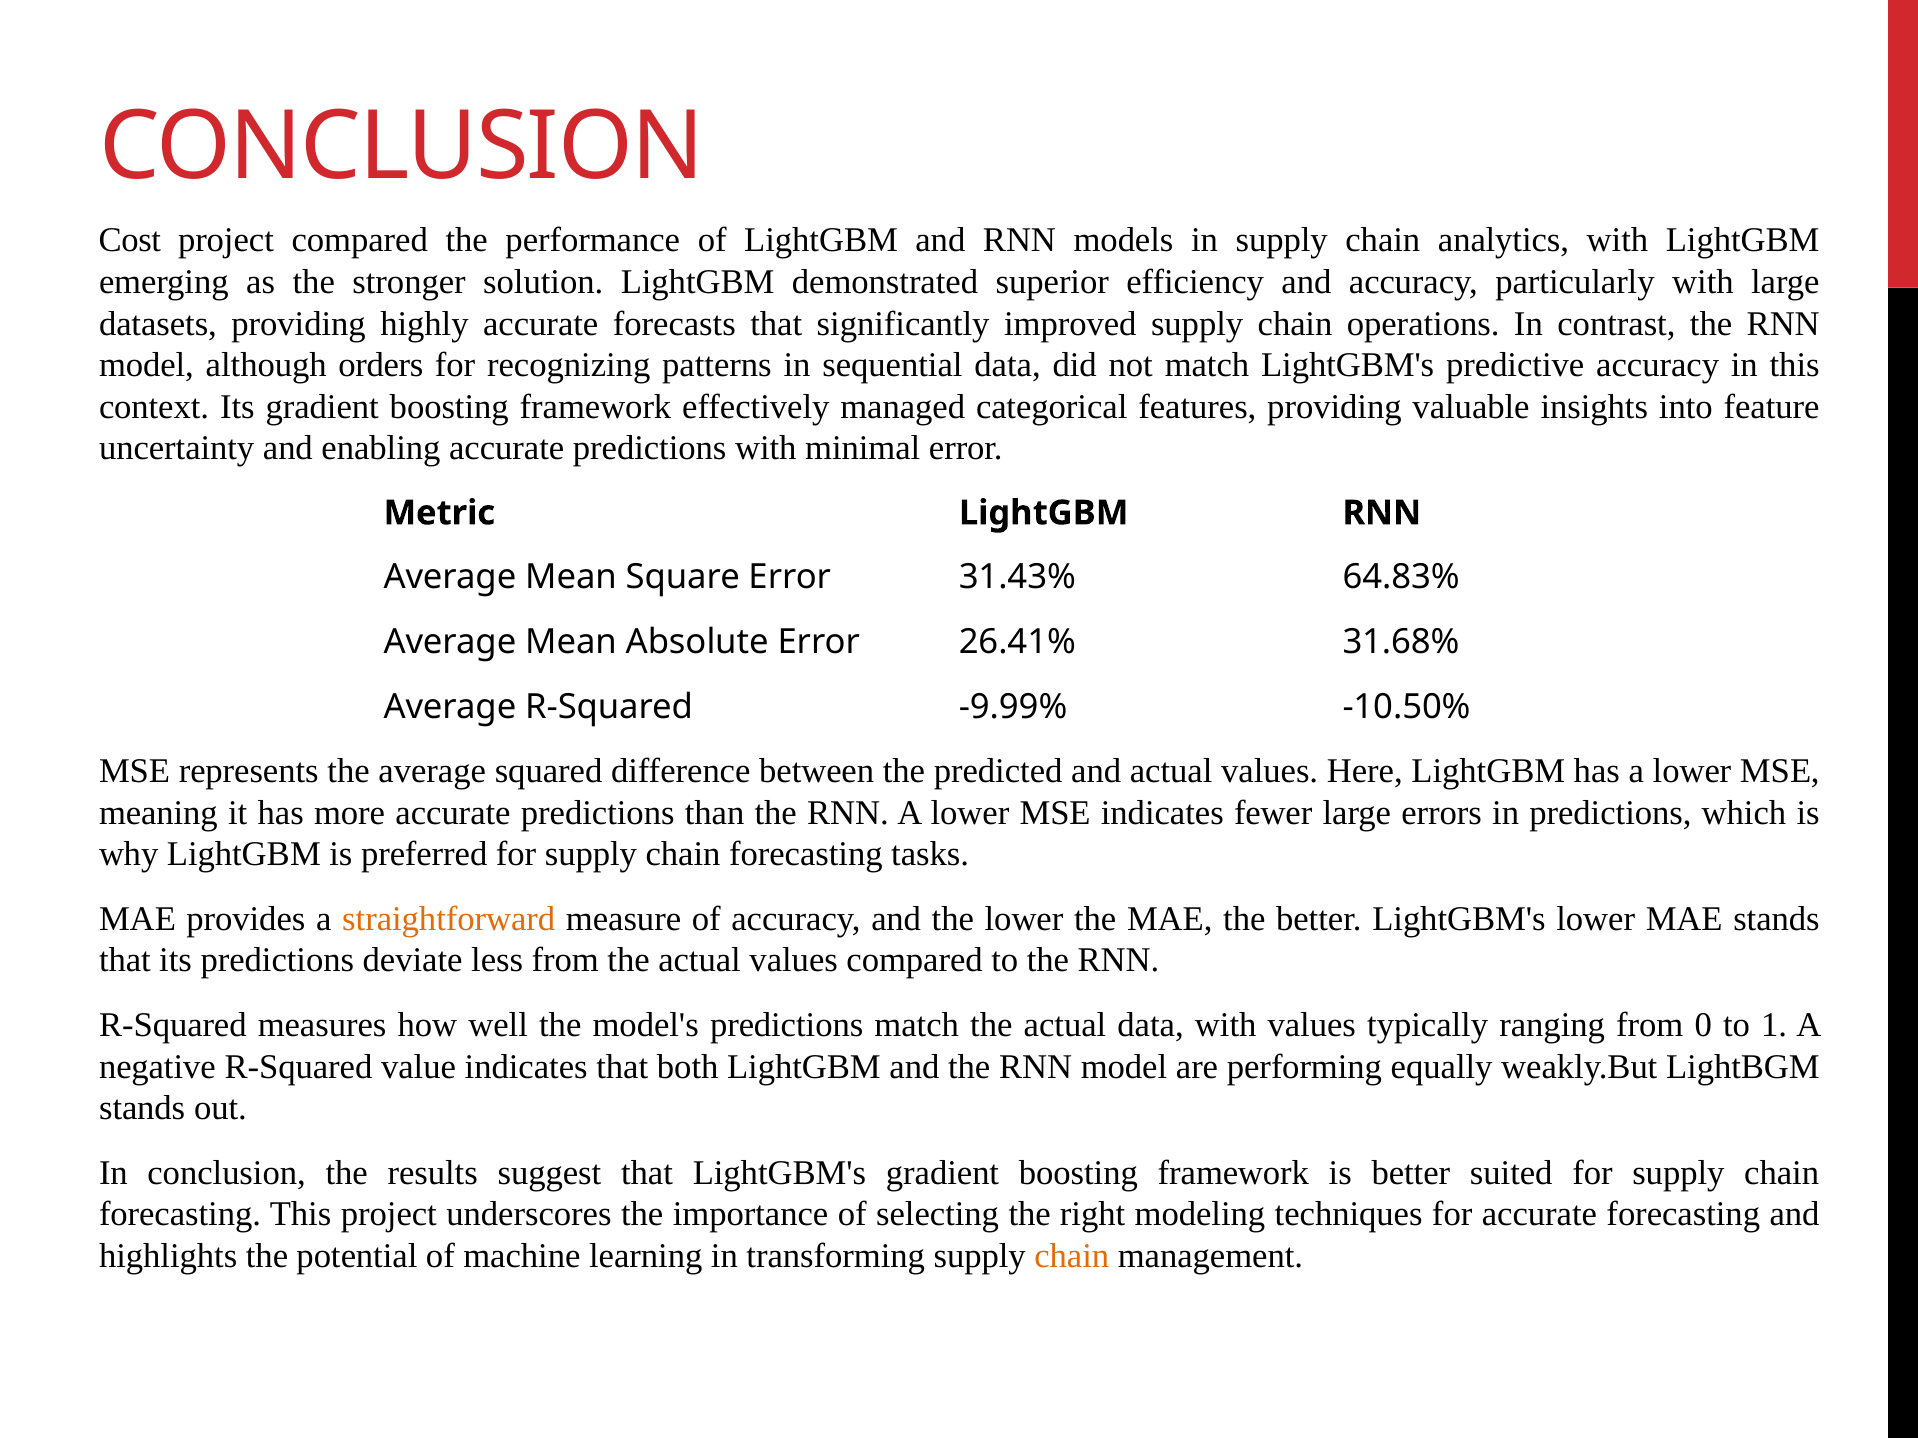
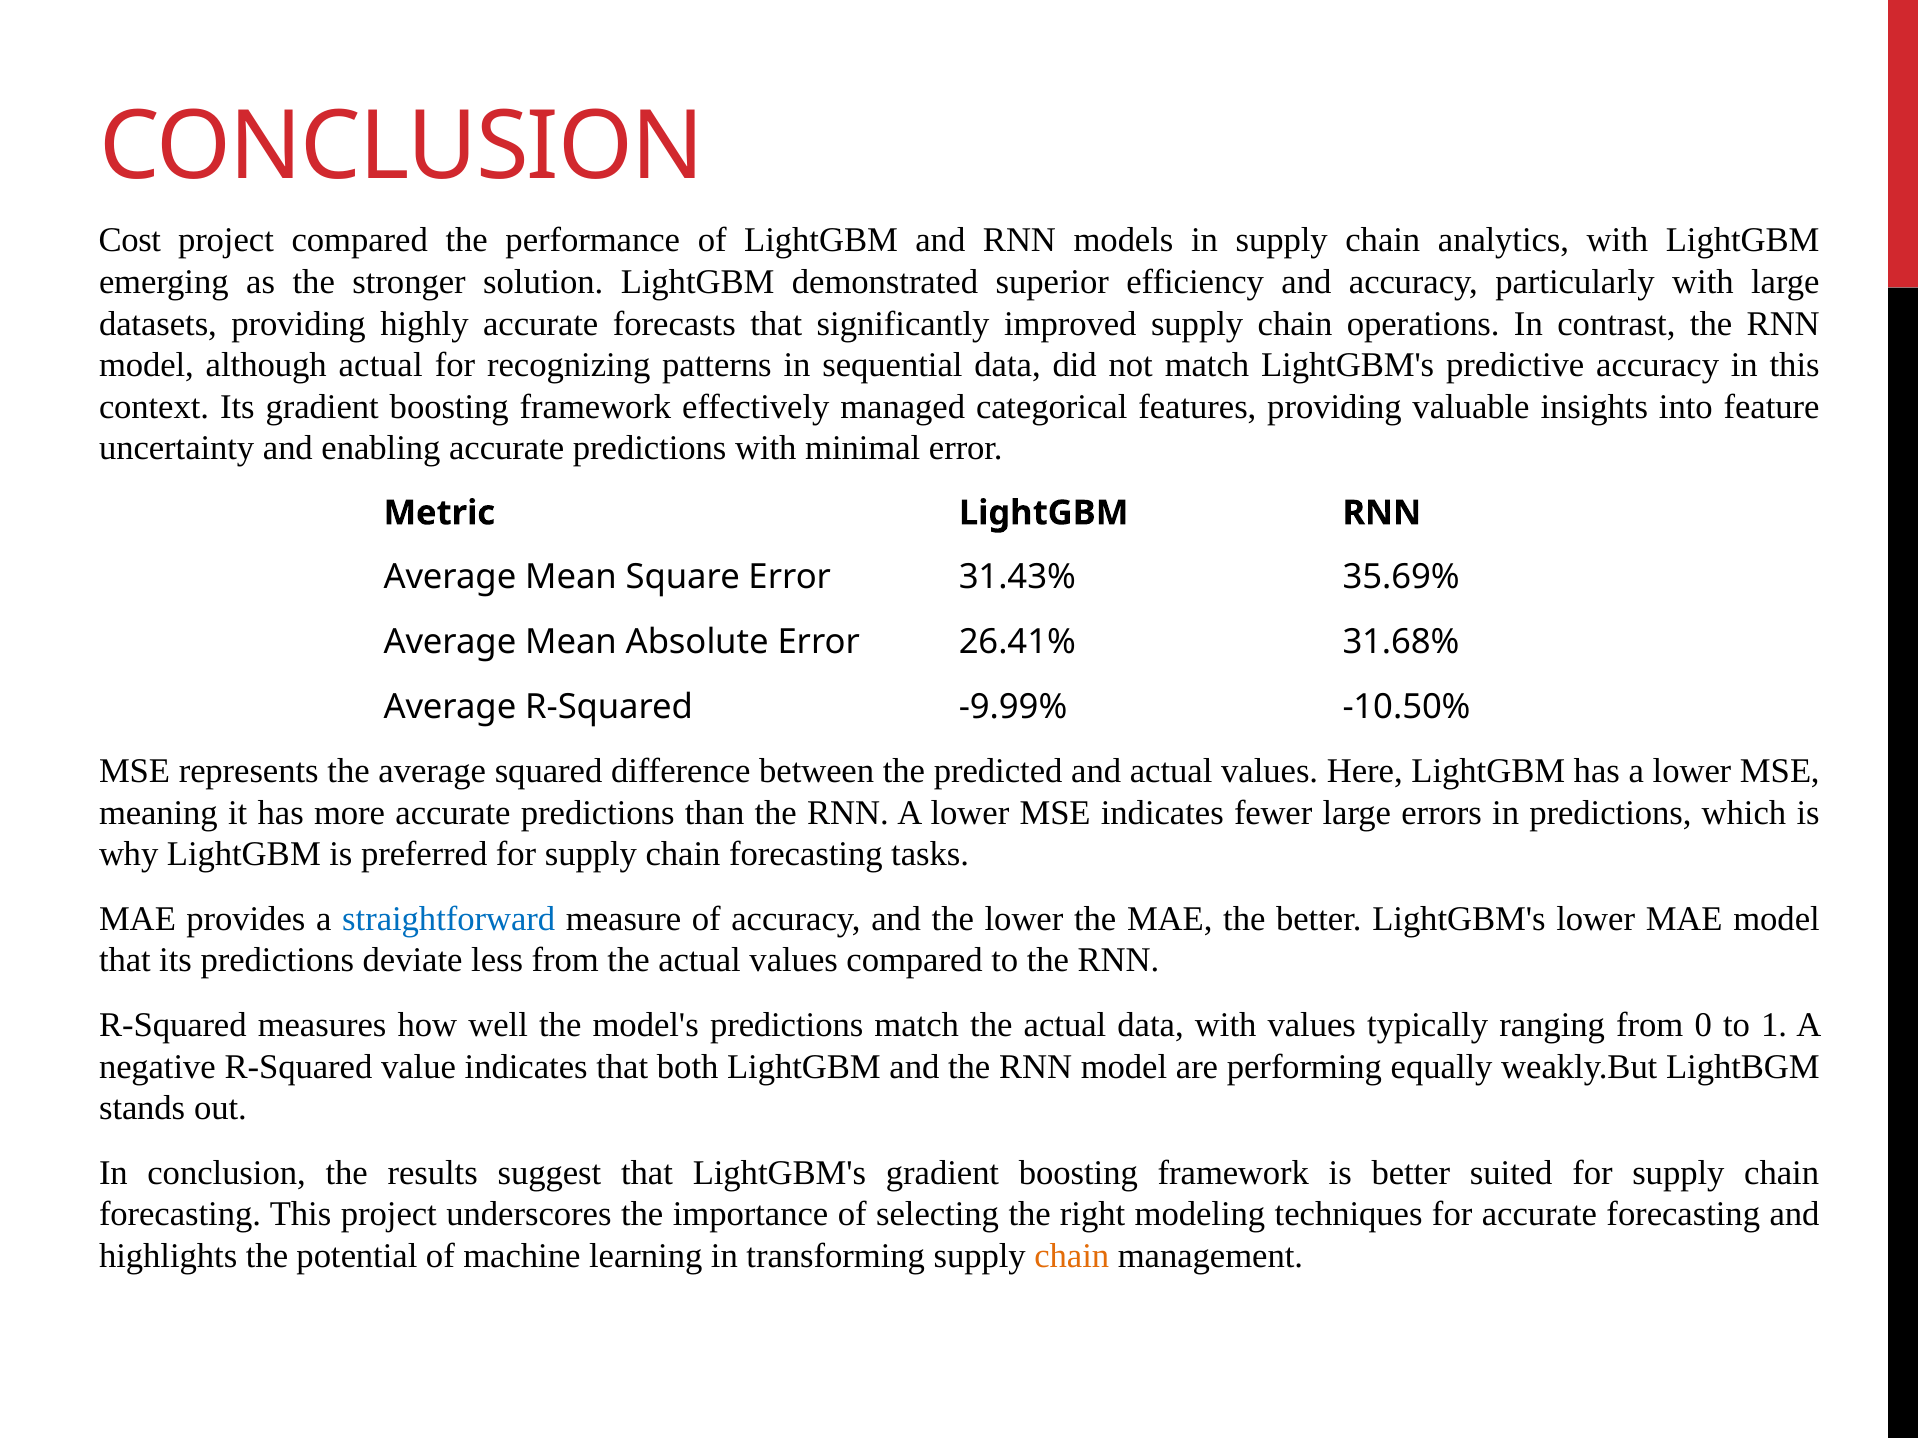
although orders: orders -> actual
64.83%: 64.83% -> 35.69%
straightforward colour: orange -> blue
MAE stands: stands -> model
